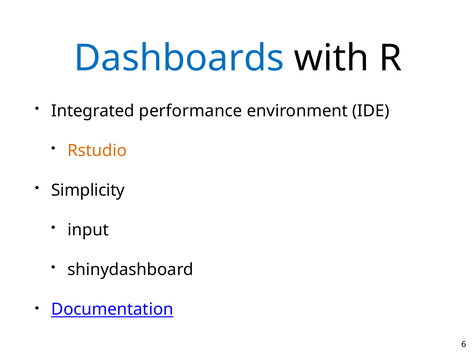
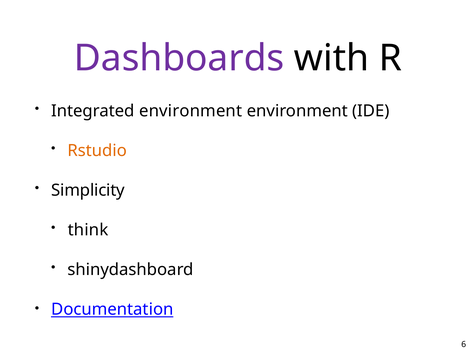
Dashboards colour: blue -> purple
Integrated performance: performance -> environment
input: input -> think
